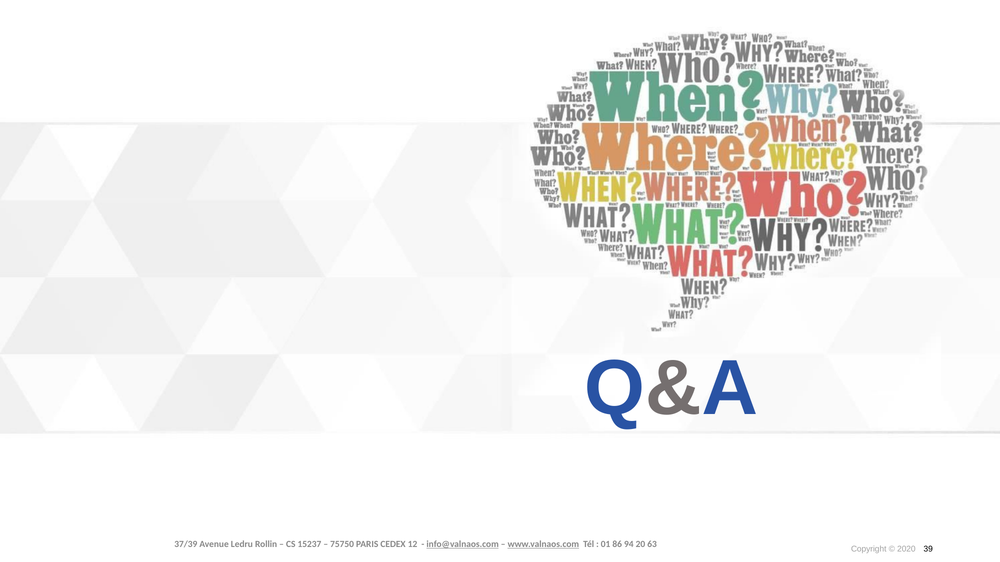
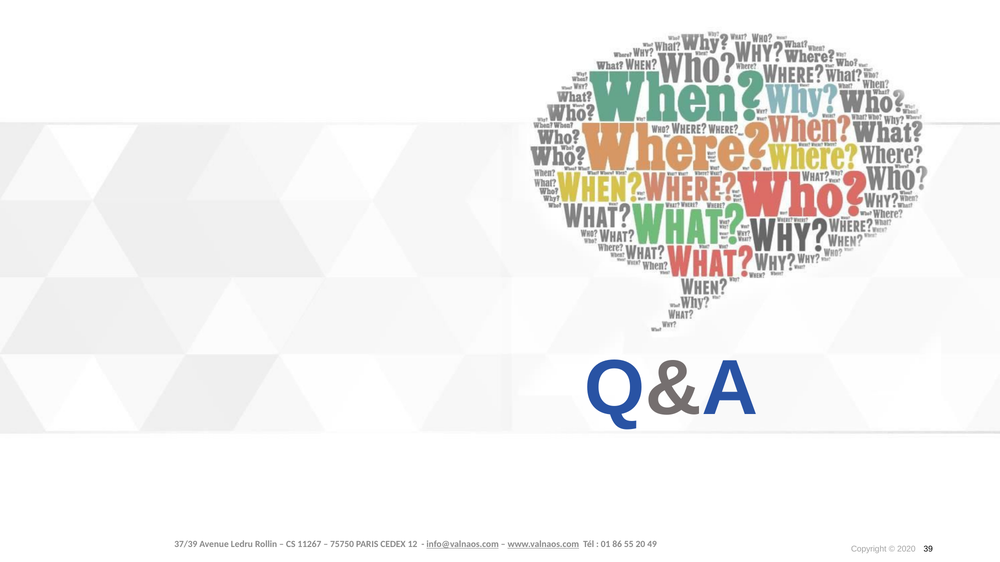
15237: 15237 -> 11267
94: 94 -> 55
63: 63 -> 49
